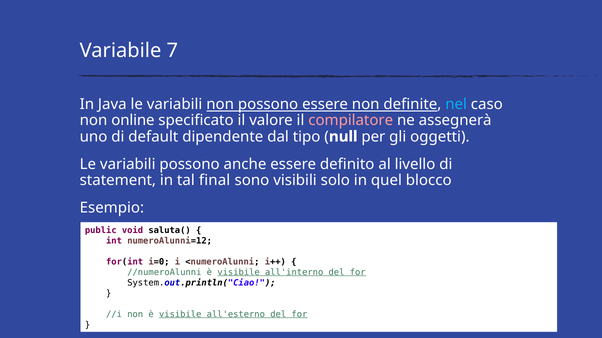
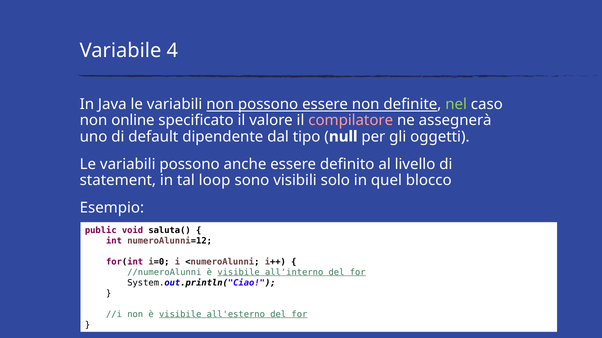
7: 7 -> 4
nel colour: light blue -> light green
final: final -> loop
